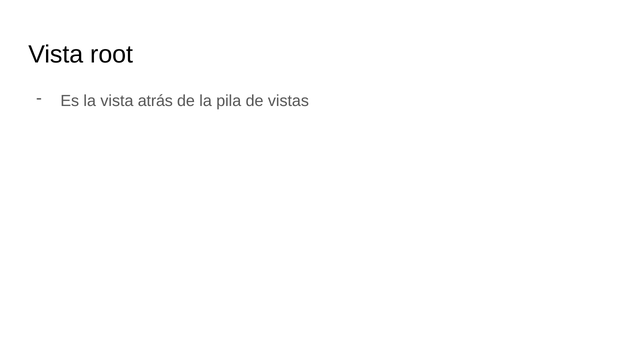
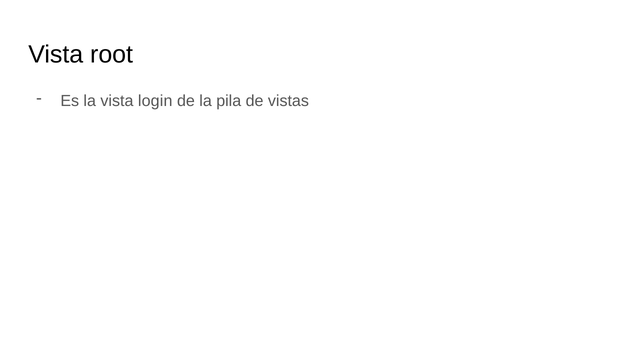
atrás: atrás -> login
